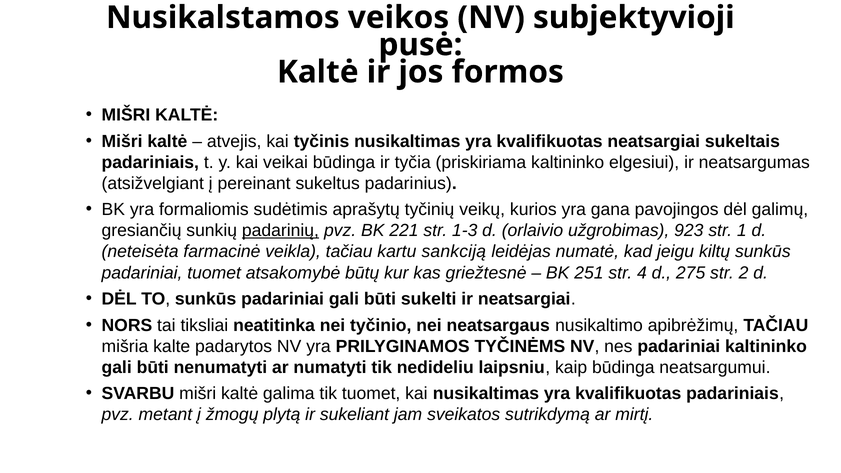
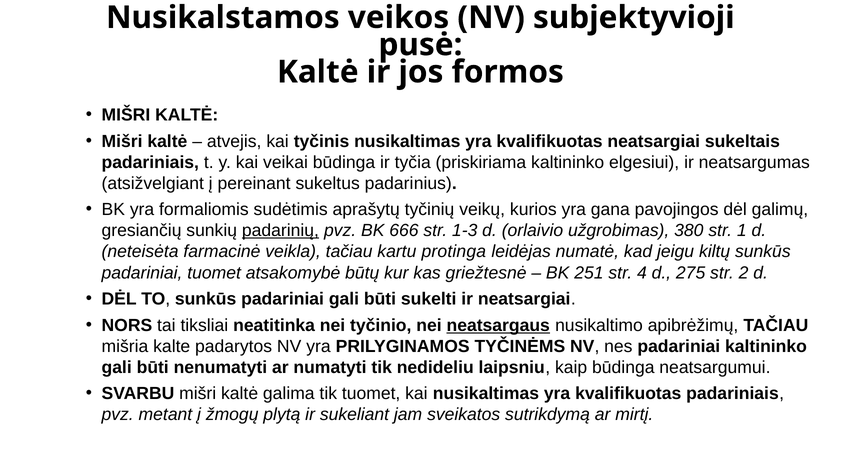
221: 221 -> 666
923: 923 -> 380
sankciją: sankciją -> protinga
neatsargaus underline: none -> present
